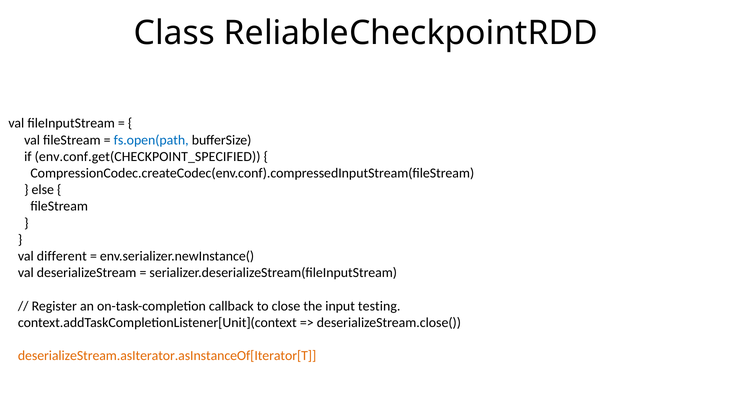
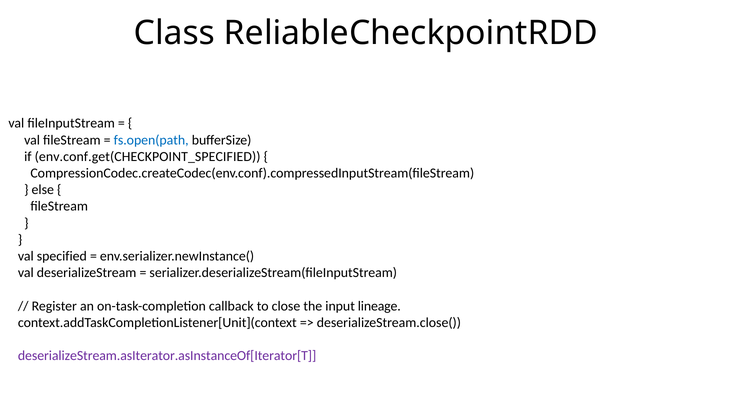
different: different -> specified
testing: testing -> lineage
deserializeStream.asIterator.asInstanceOf[Iterator[T colour: orange -> purple
